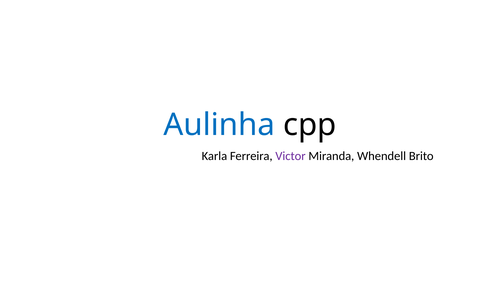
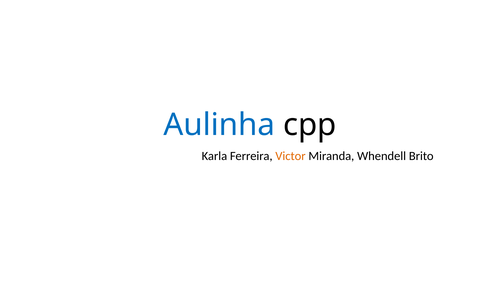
Victor colour: purple -> orange
